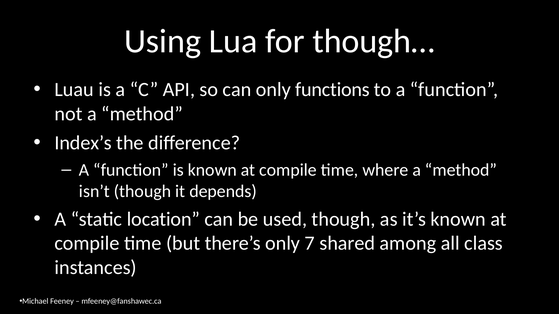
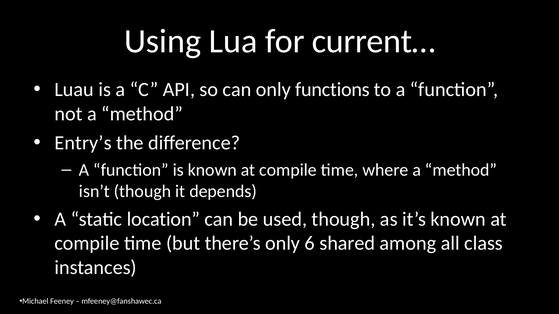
though…: though… -> current…
Index’s: Index’s -> Entry’s
7: 7 -> 6
